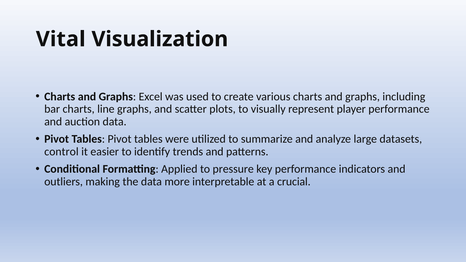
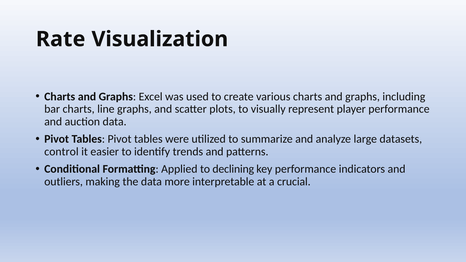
Vital: Vital -> Rate
pressure: pressure -> declining
